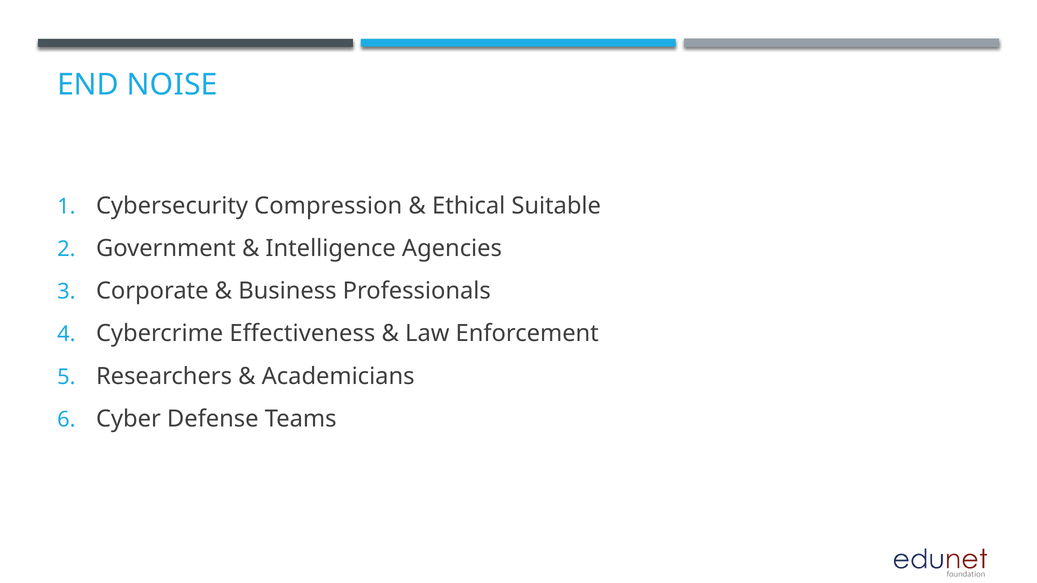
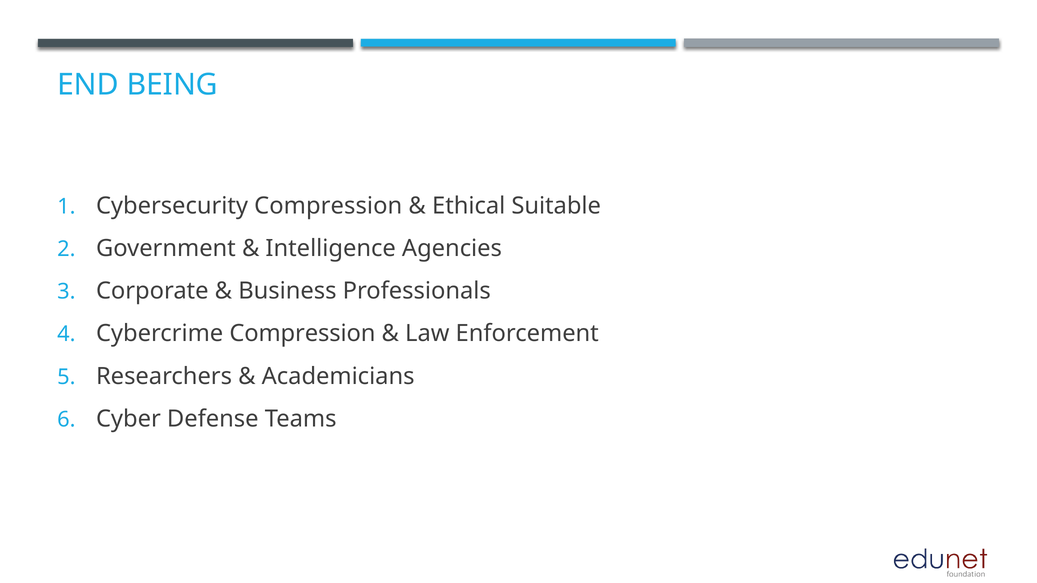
NOISE: NOISE -> BEING
Cybercrime Effectiveness: Effectiveness -> Compression
